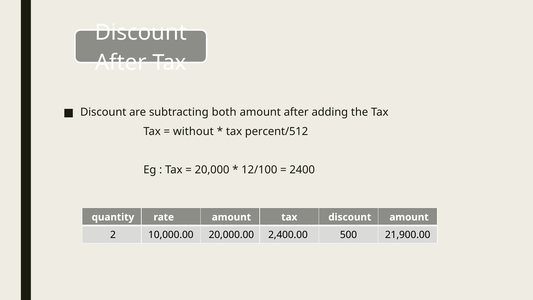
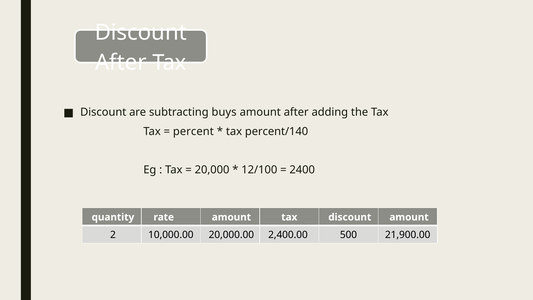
both: both -> buys
without: without -> percent
percent/512: percent/512 -> percent/140
